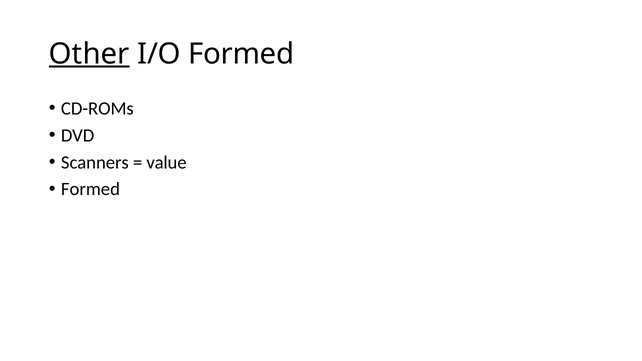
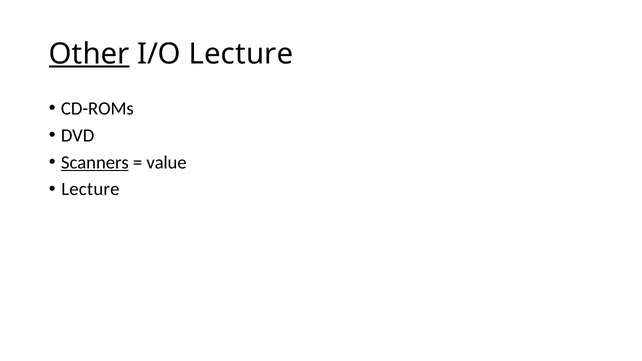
I/O Formed: Formed -> Lecture
Scanners underline: none -> present
Formed at (90, 189): Formed -> Lecture
